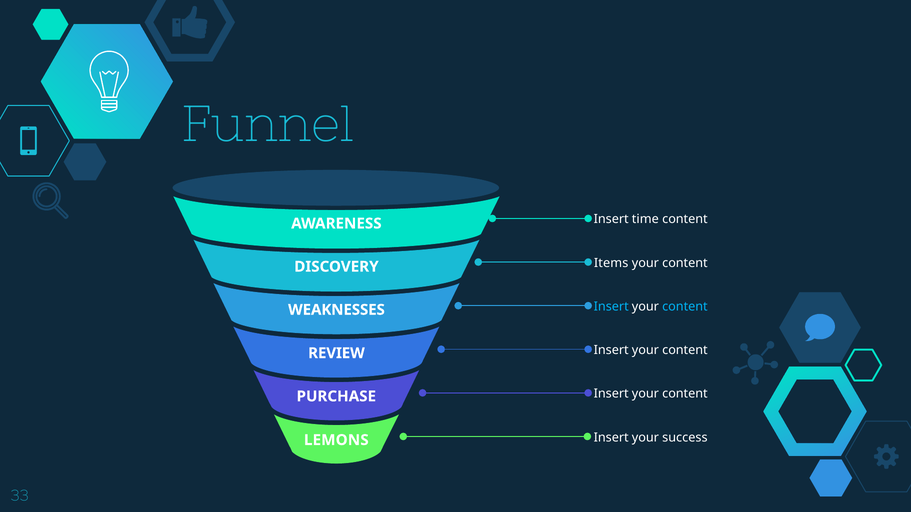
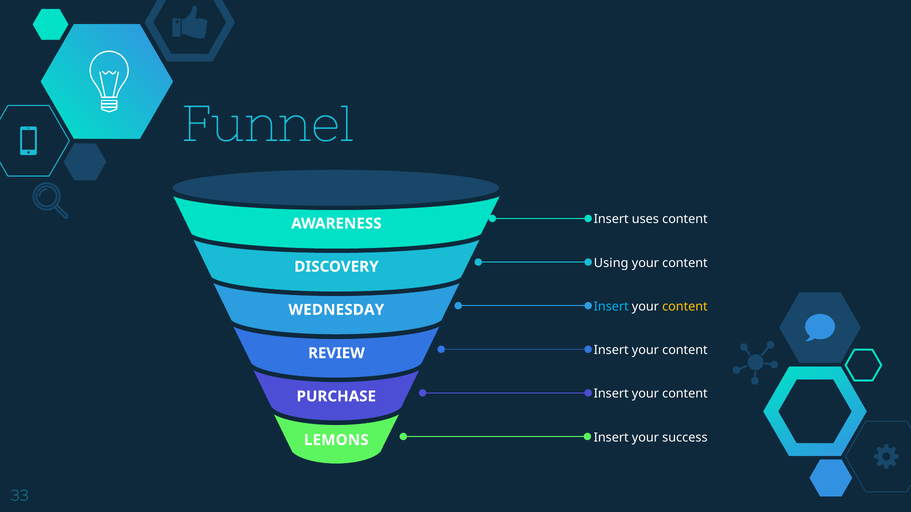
time: time -> uses
Items: Items -> Using
content at (685, 307) colour: light blue -> yellow
WEAKNESSES: WEAKNESSES -> WEDNESDAY
